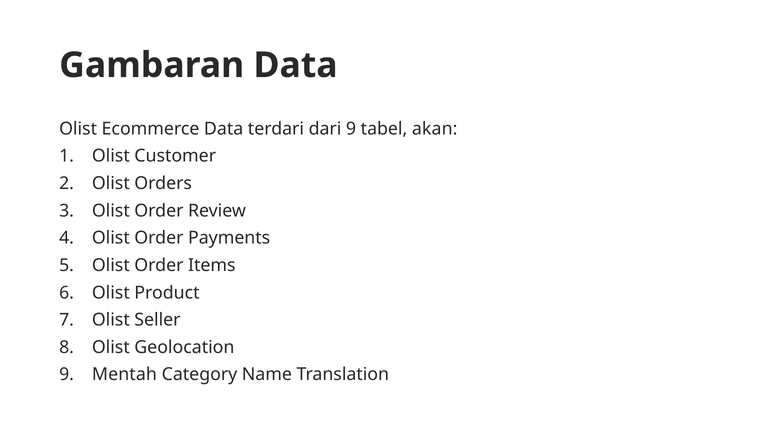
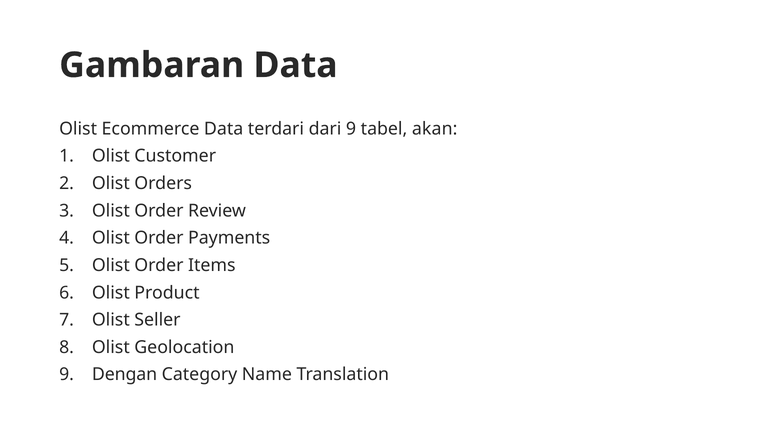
Mentah: Mentah -> Dengan
